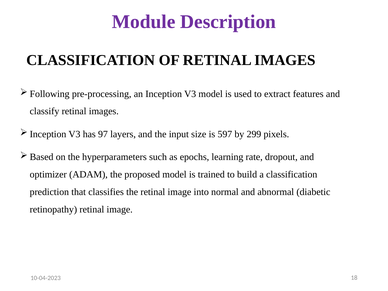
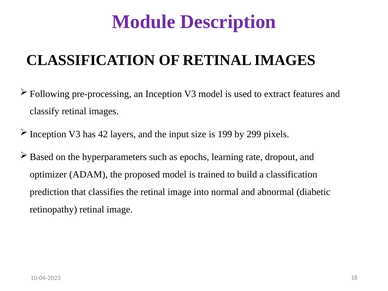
97: 97 -> 42
597: 597 -> 199
